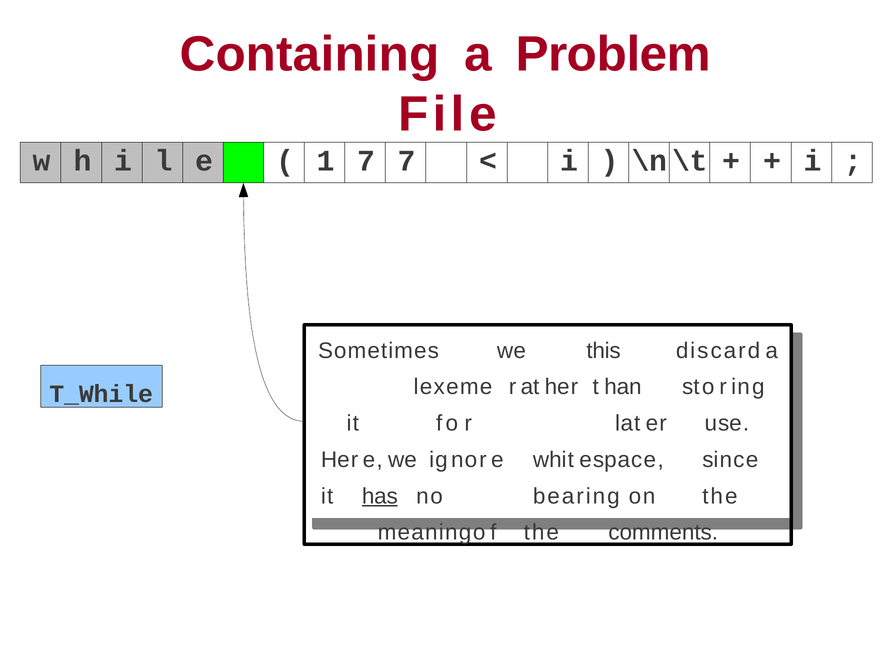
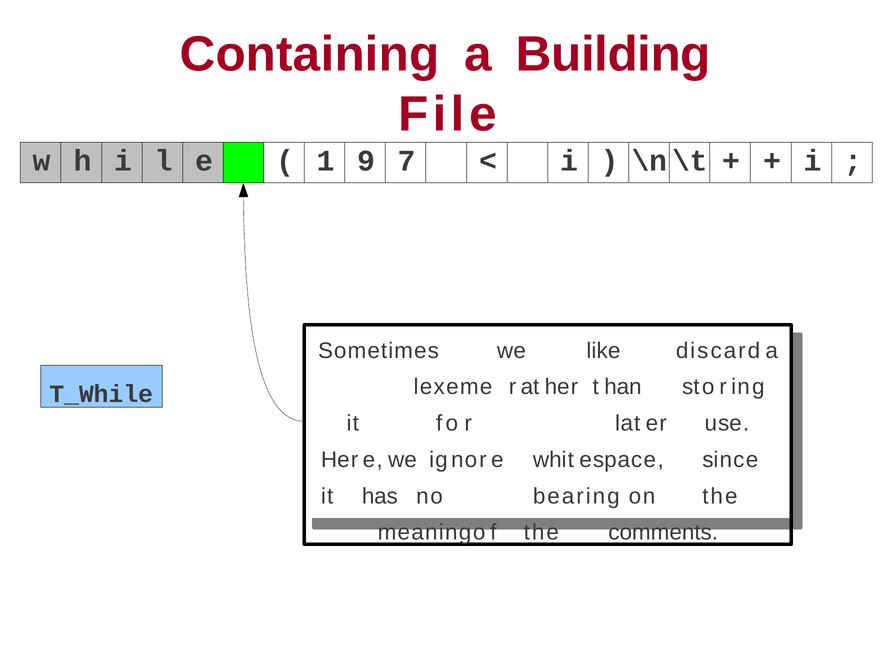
Problem: Problem -> Building
1 7: 7 -> 9
this: this -> like
has underline: present -> none
